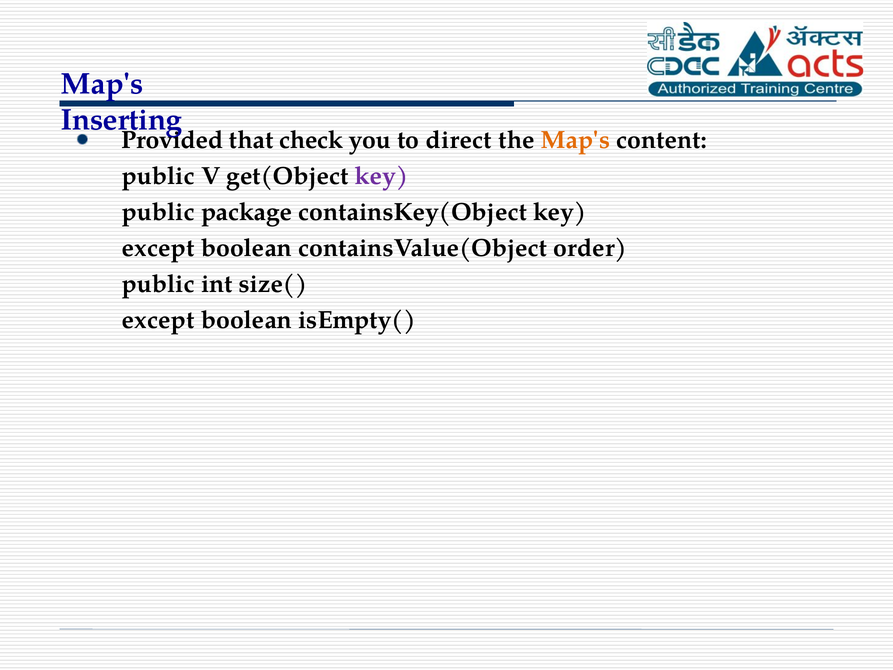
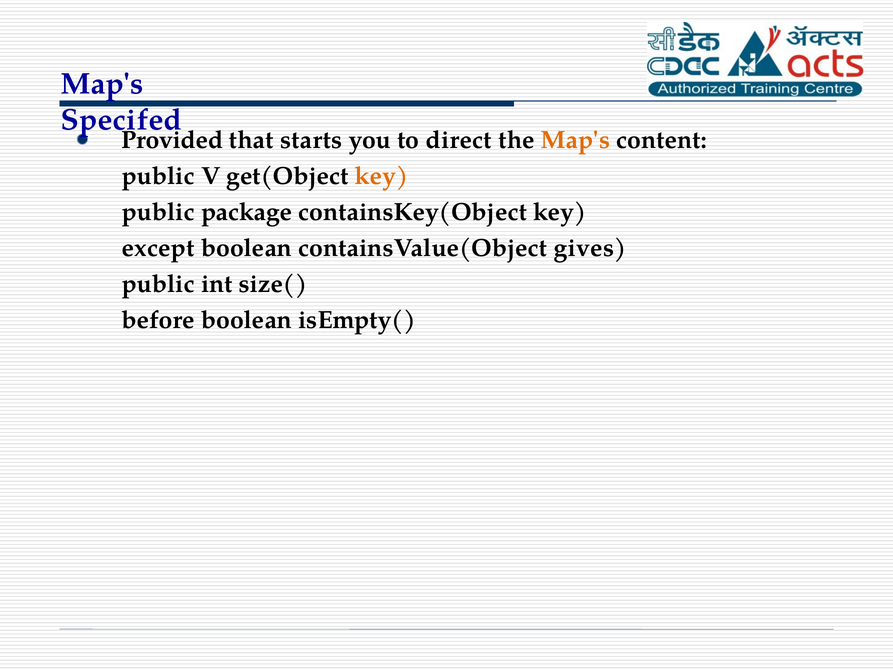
Inserting: Inserting -> Specifed
check: check -> starts
key at (382, 176) colour: purple -> orange
order: order -> gives
except at (158, 320): except -> before
